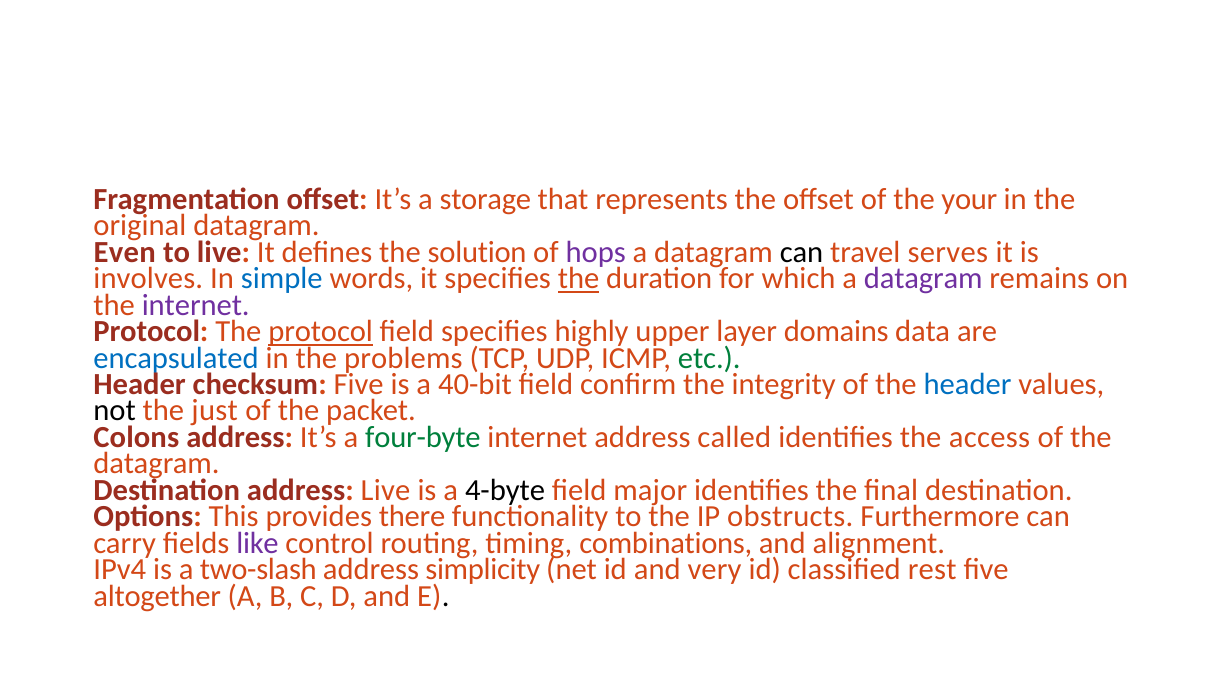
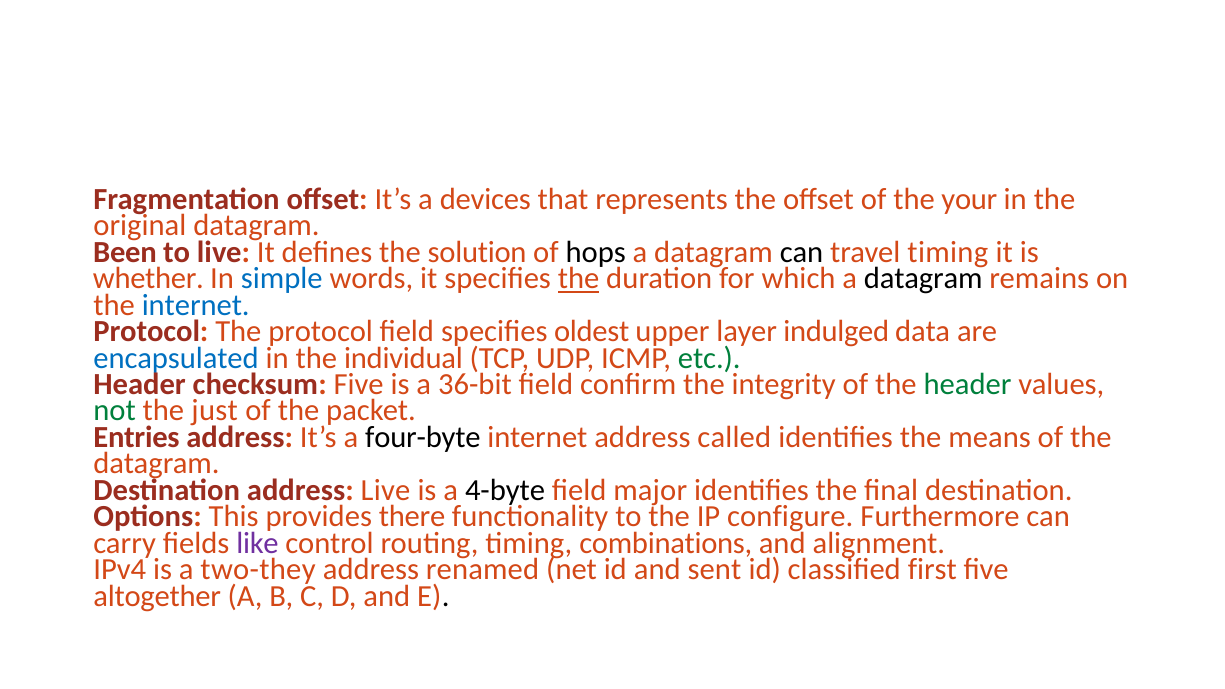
storage: storage -> devices
Even: Even -> Been
hops colour: purple -> black
travel serves: serves -> timing
involves: involves -> whether
datagram at (923, 278) colour: purple -> black
internet at (196, 305) colour: purple -> blue
protocol at (321, 331) underline: present -> none
highly: highly -> oldest
domains: domains -> indulged
problems: problems -> individual
40-bit: 40-bit -> 36-bit
header at (968, 384) colour: blue -> green
not colour: black -> green
Colons: Colons -> Entries
four-byte colour: green -> black
access: access -> means
obstructs: obstructs -> configure
two-slash: two-slash -> two-they
simplicity: simplicity -> renamed
very: very -> sent
rest: rest -> first
